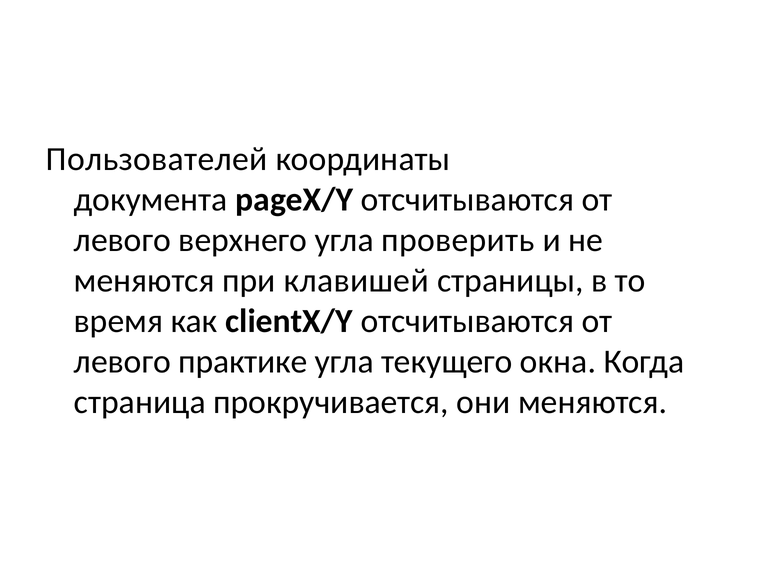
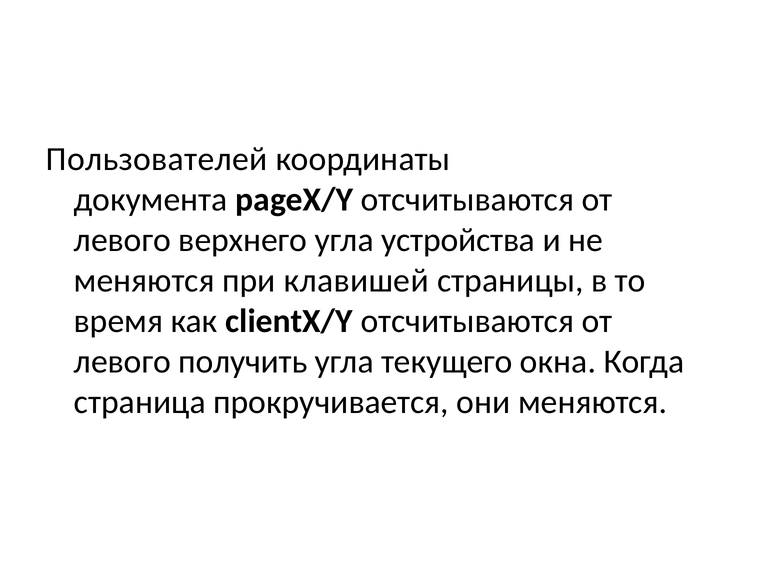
проверить: проверить -> устройства
практике: практике -> получить
